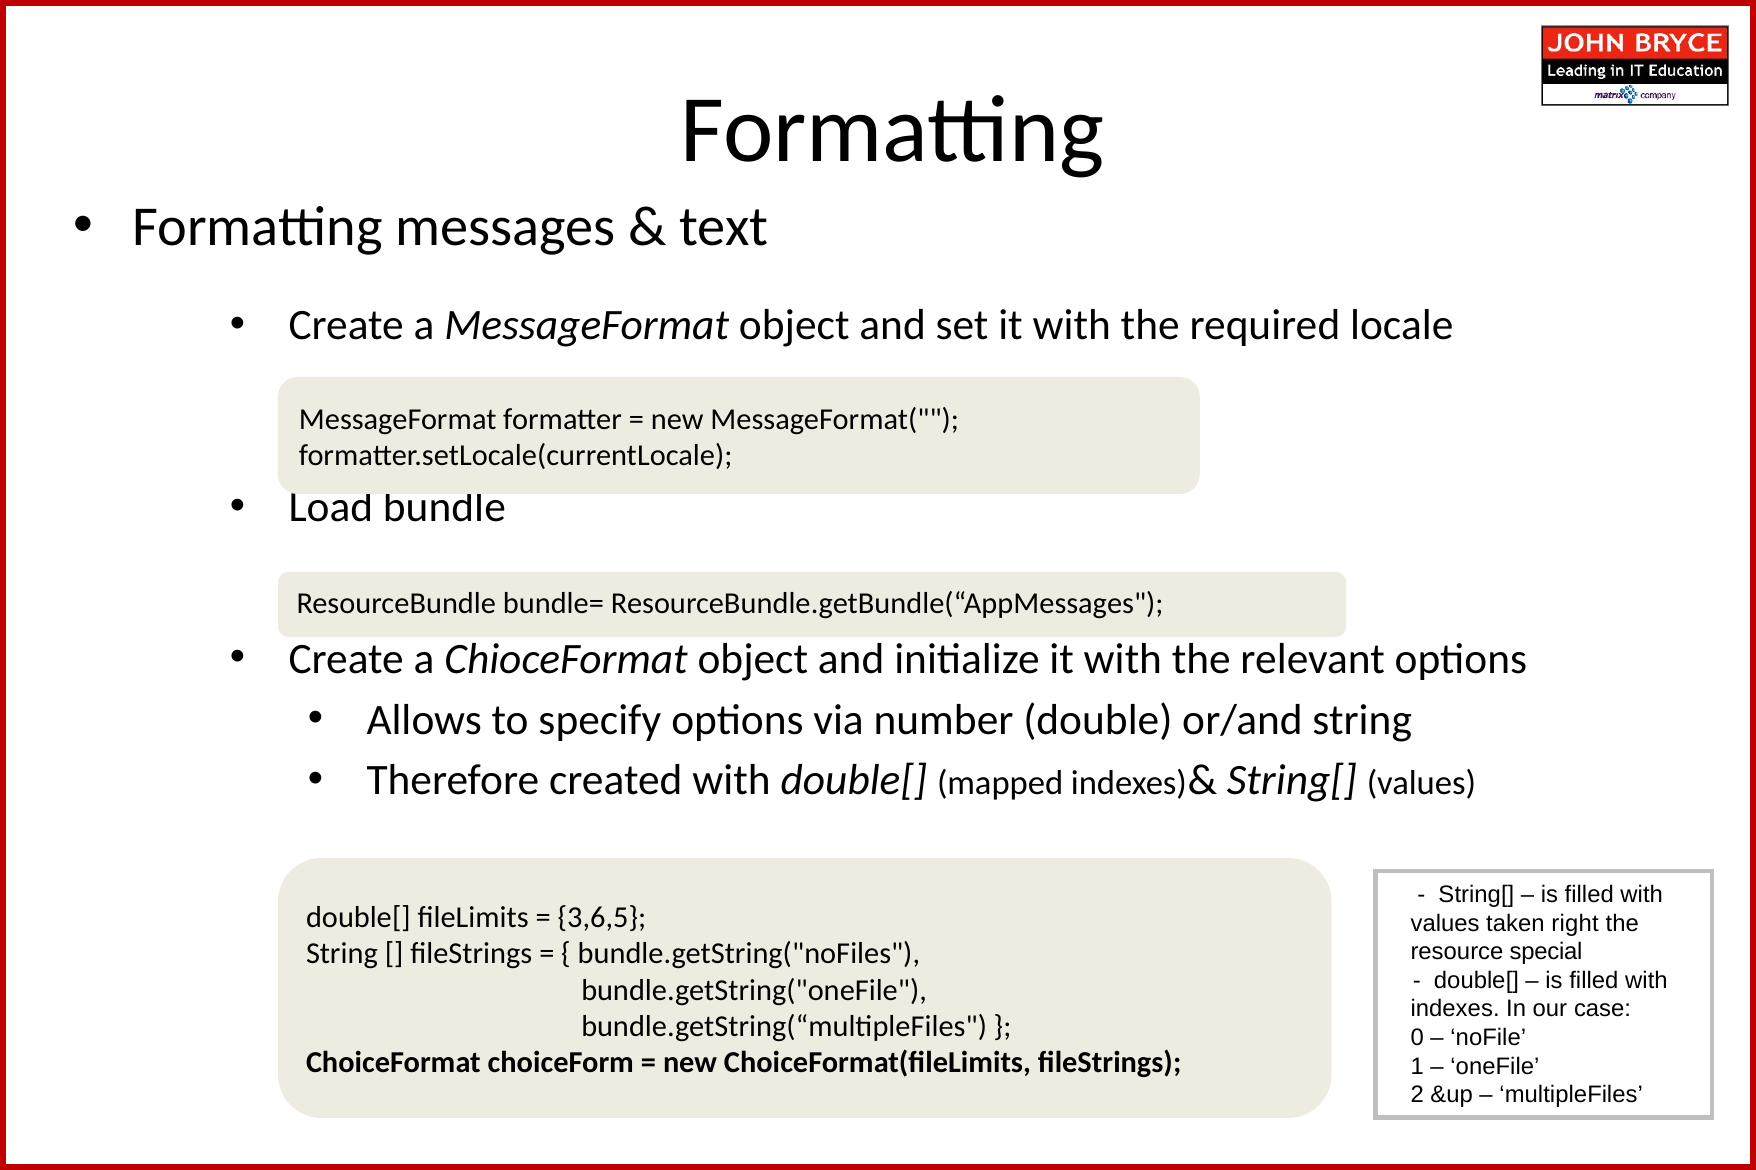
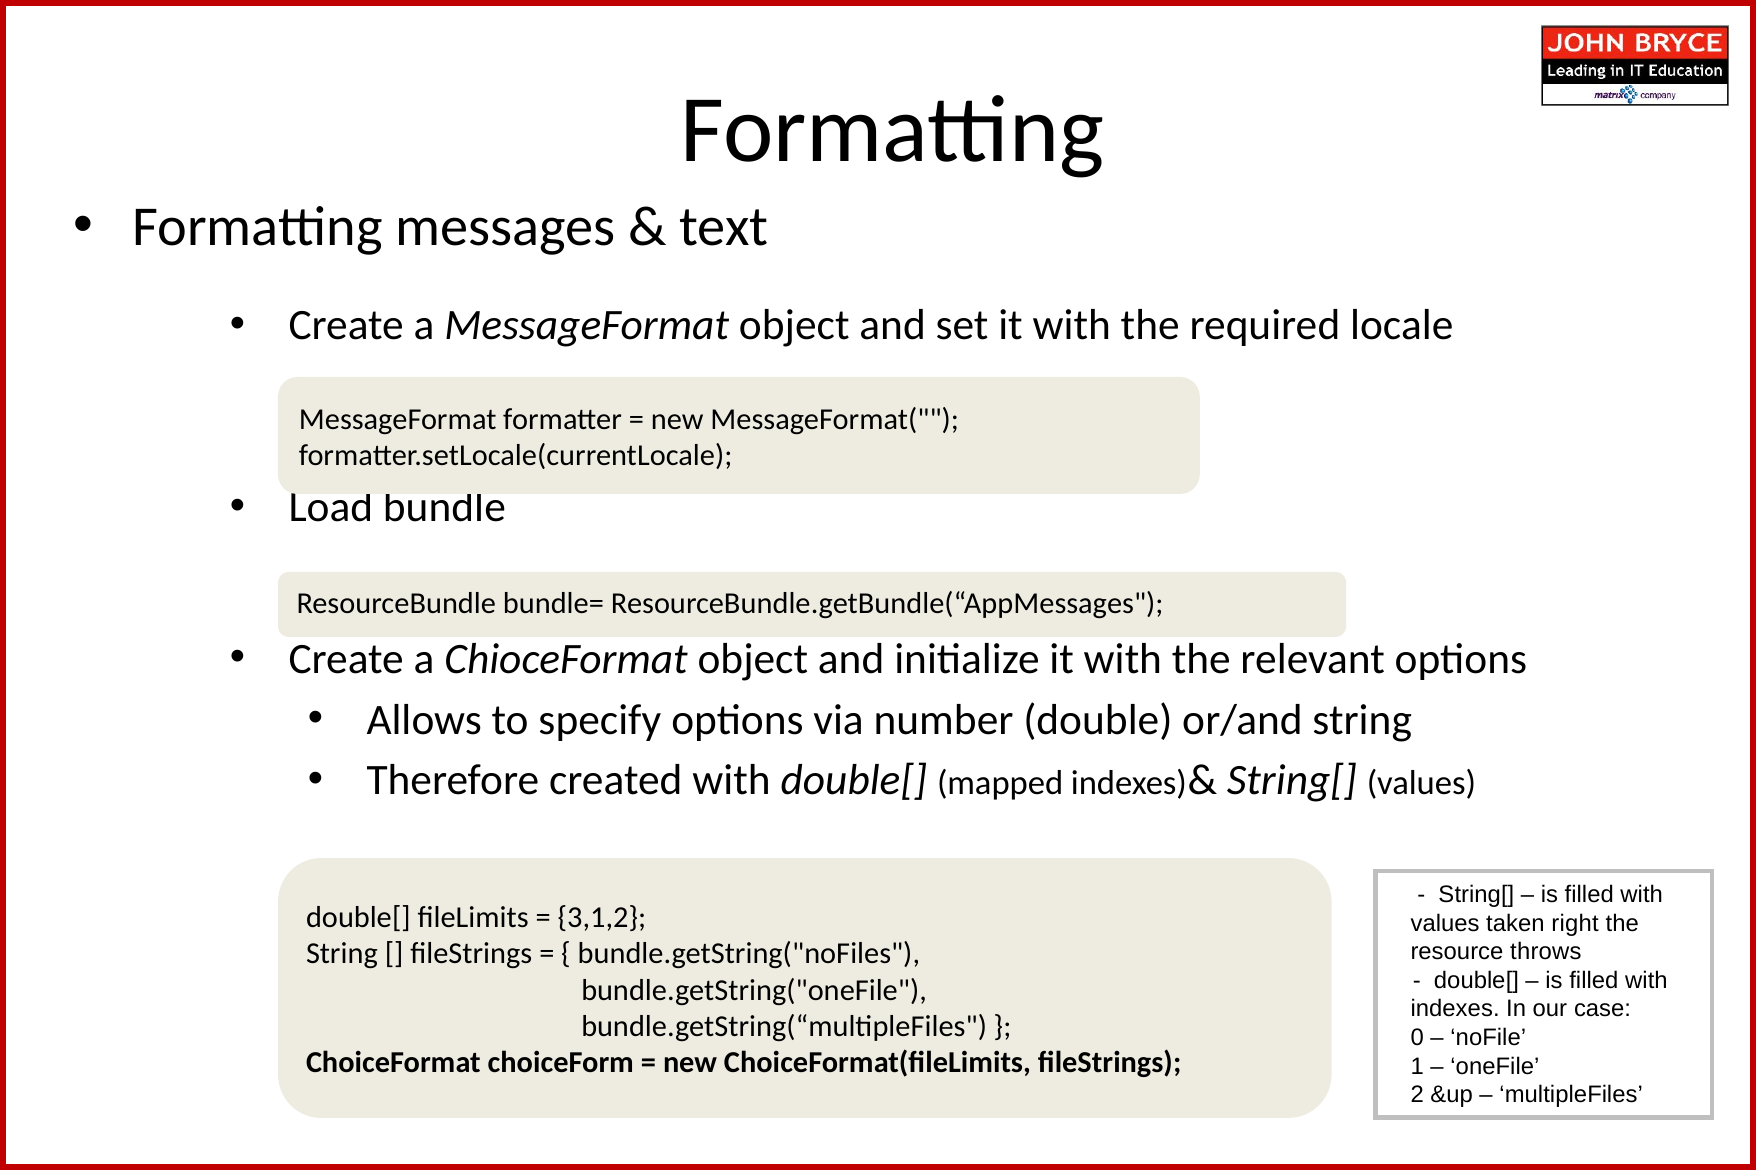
3,6,5: 3,6,5 -> 3,1,2
special: special -> throws
